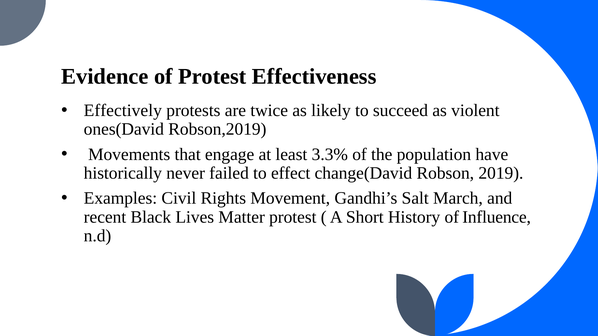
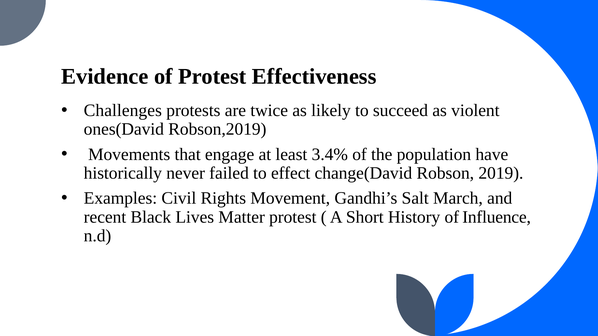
Effectively: Effectively -> Challenges
3.3%: 3.3% -> 3.4%
